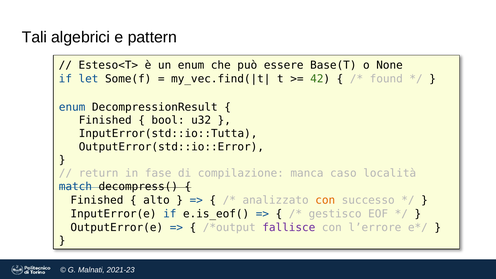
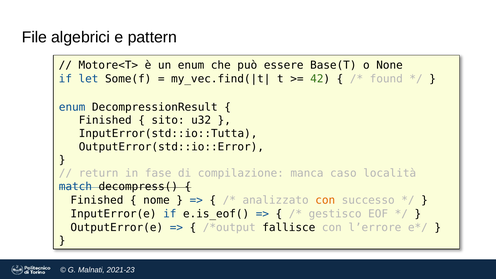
Tali: Tali -> File
Esteso<T>: Esteso<T> -> Motore<T>
bool: bool -> sito
alto: alto -> nome
fallisce colour: purple -> black
